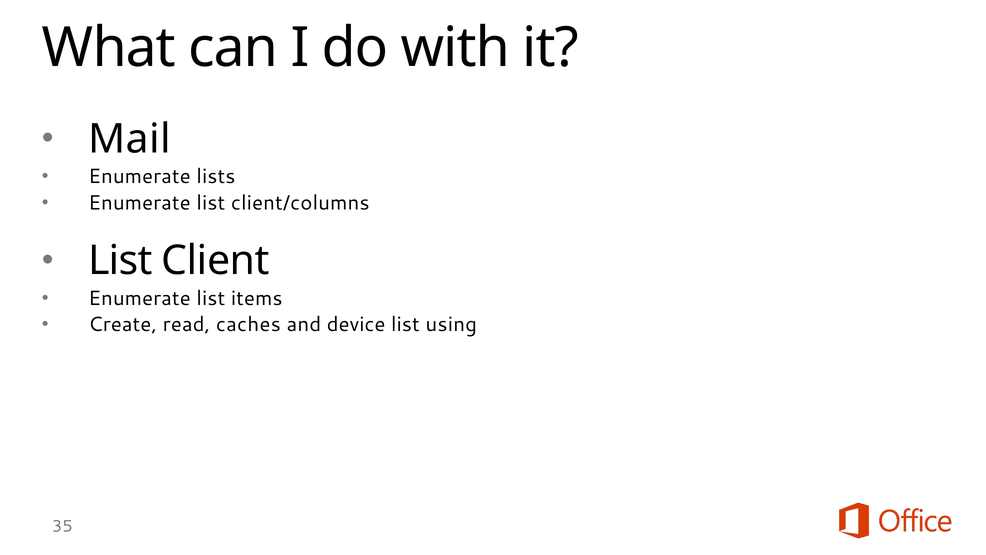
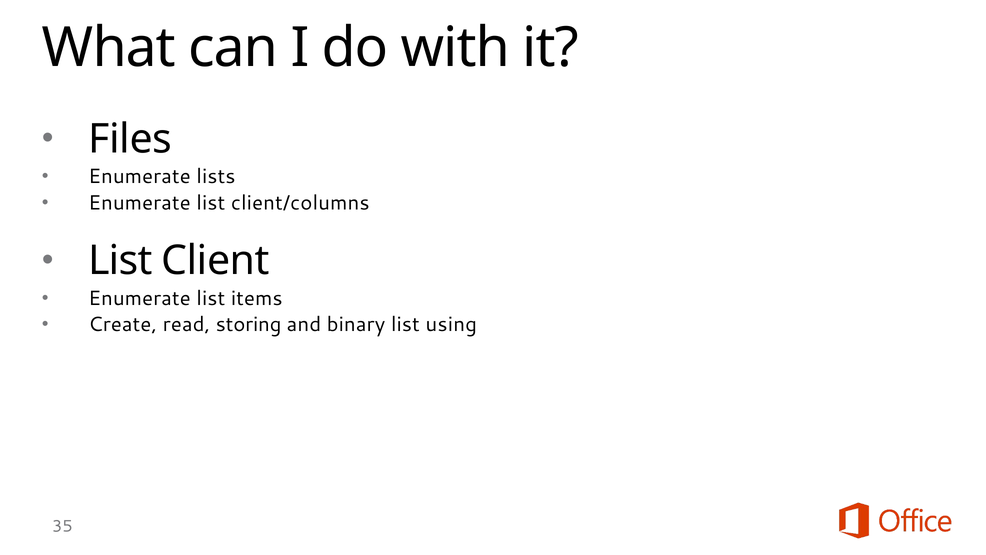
Mail: Mail -> Files
caches: caches -> storing
device: device -> binary
